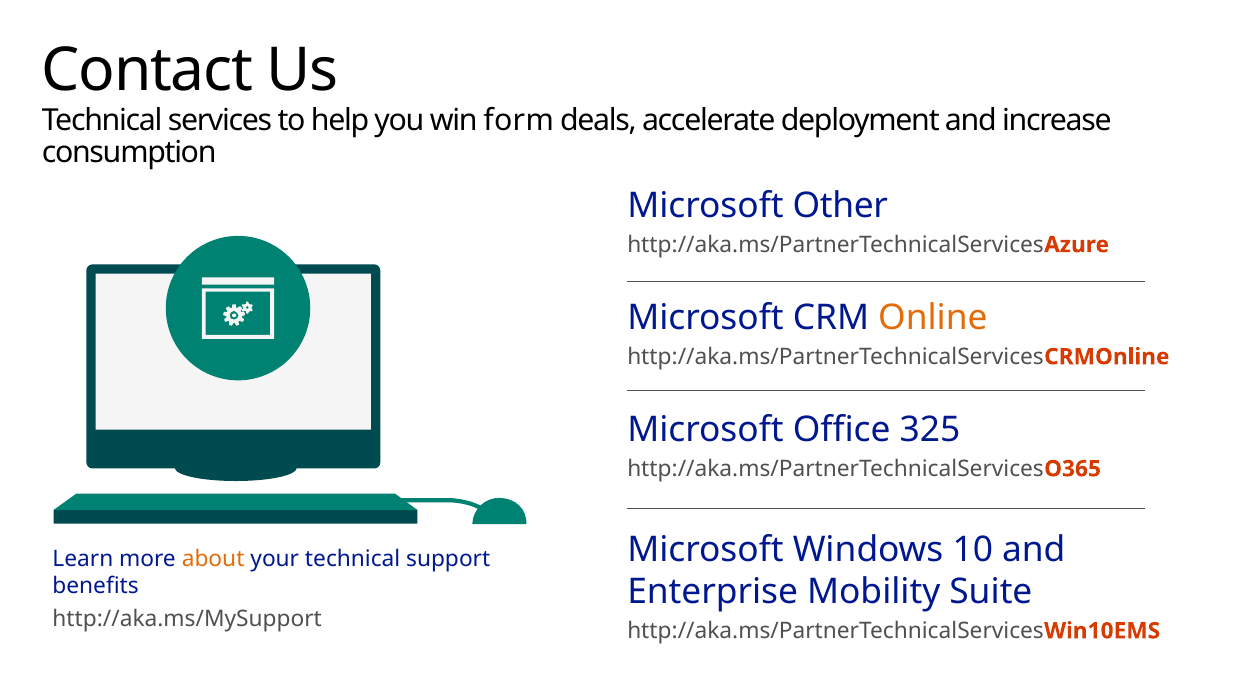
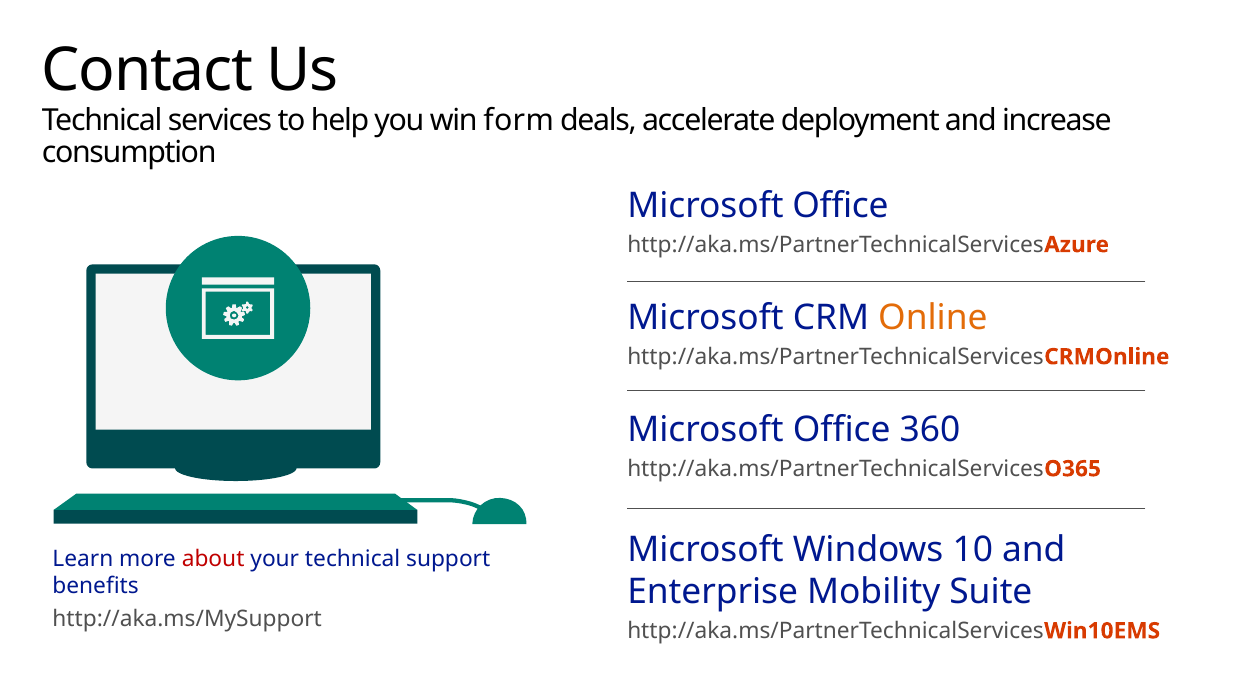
Other at (840, 206): Other -> Office
325: 325 -> 360
about colour: orange -> red
